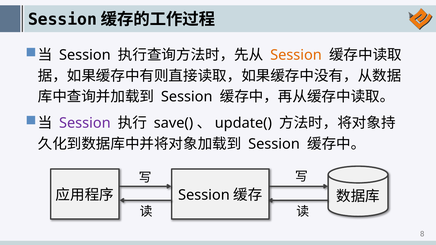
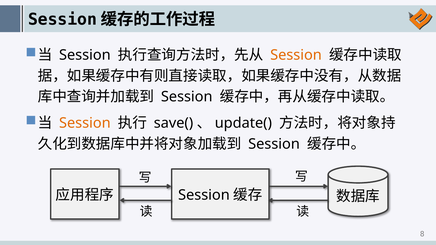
Session at (85, 123) colour: purple -> orange
